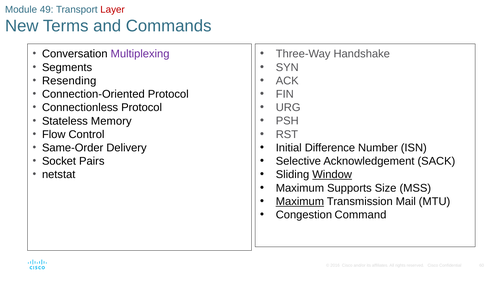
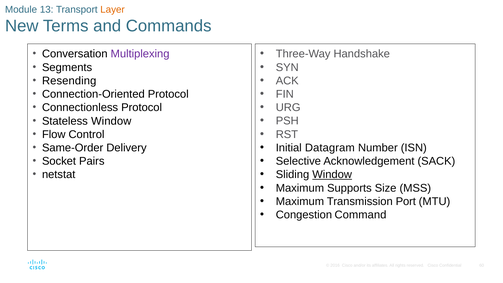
49: 49 -> 13
Layer colour: red -> orange
Stateless Memory: Memory -> Window
Difference: Difference -> Datagram
Maximum at (300, 201) underline: present -> none
Mail: Mail -> Port
